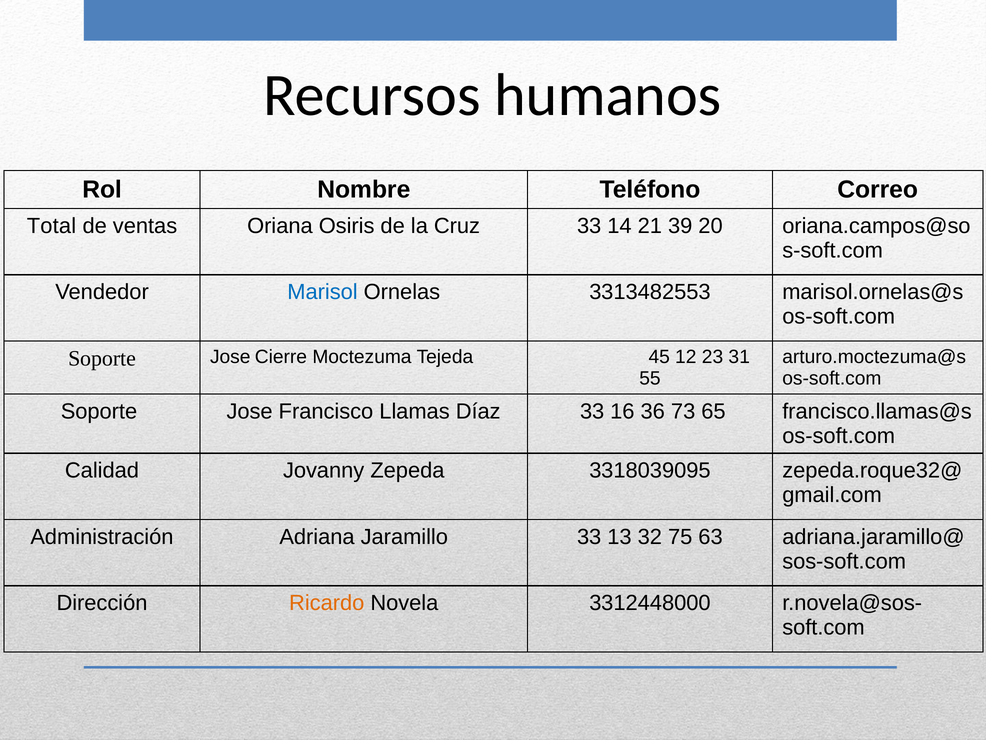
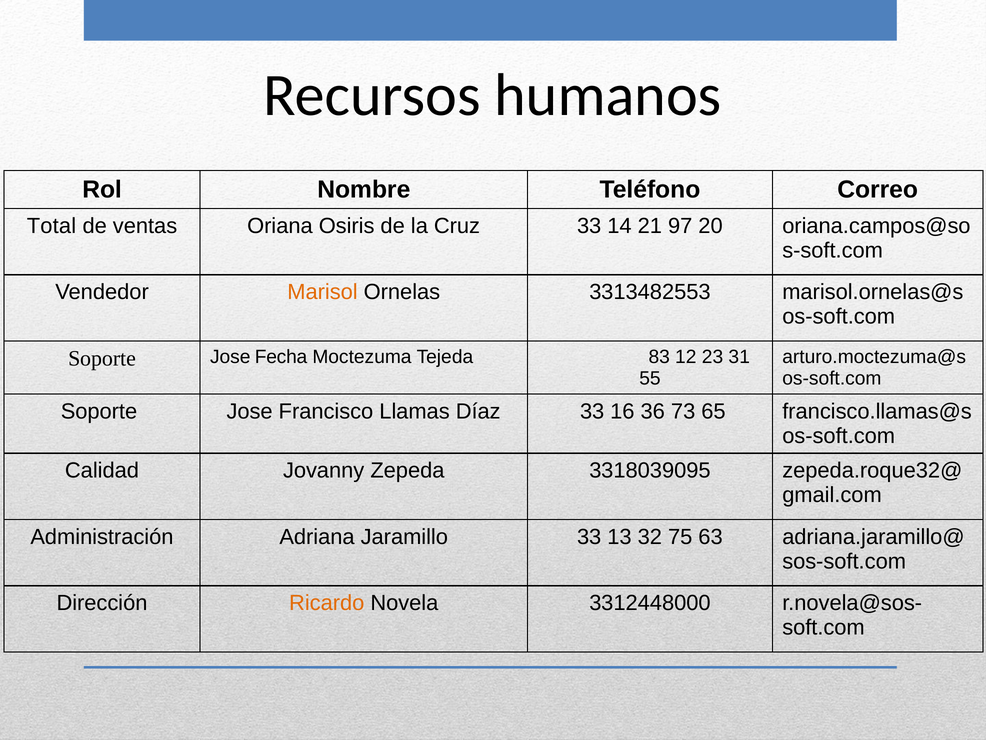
39: 39 -> 97
Marisol colour: blue -> orange
Cierre: Cierre -> Fecha
45: 45 -> 83
